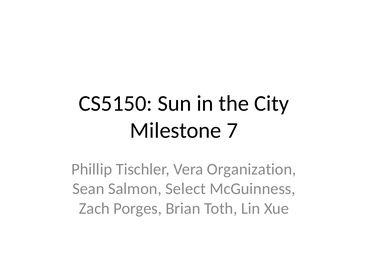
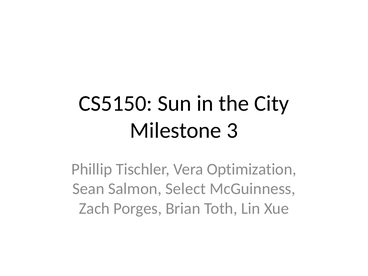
7: 7 -> 3
Organization: Organization -> Optimization
